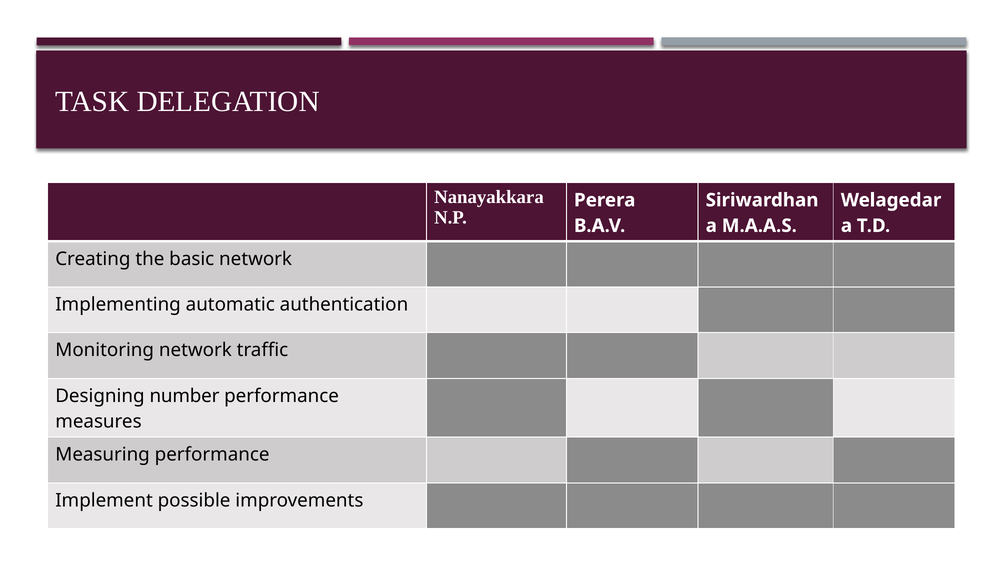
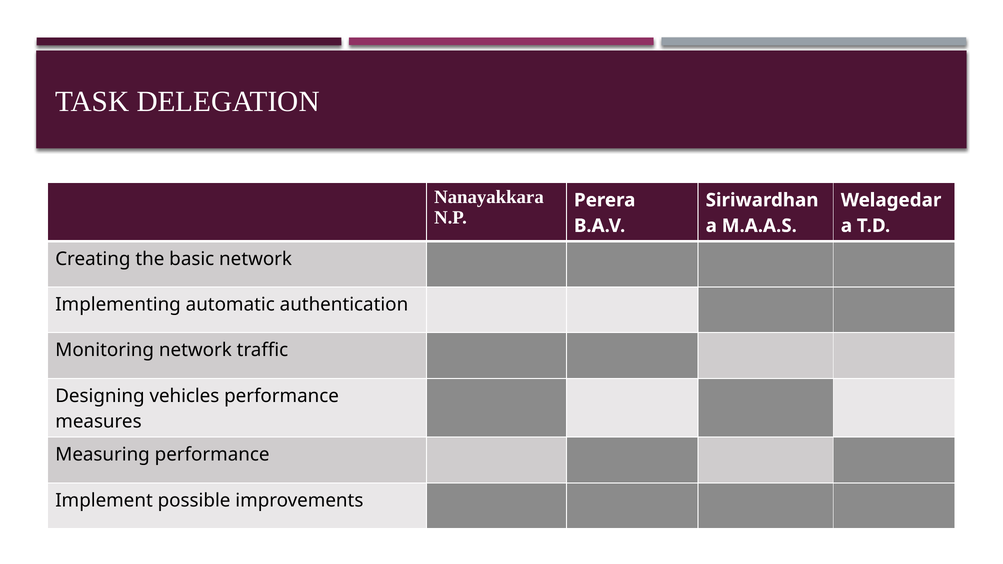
number: number -> vehicles
